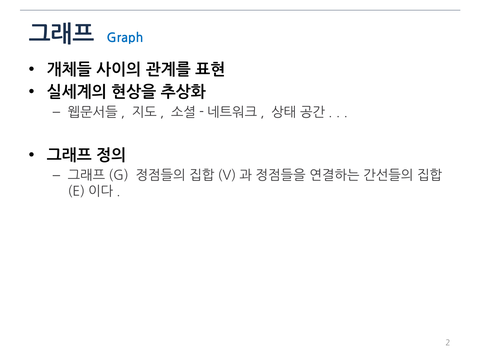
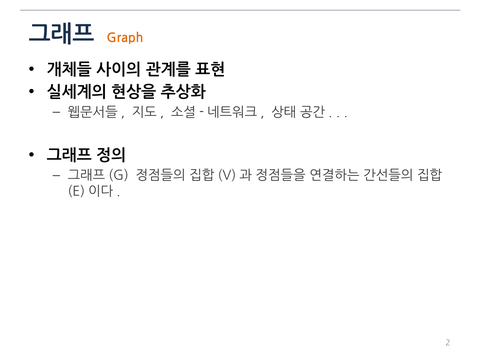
Graph colour: blue -> orange
